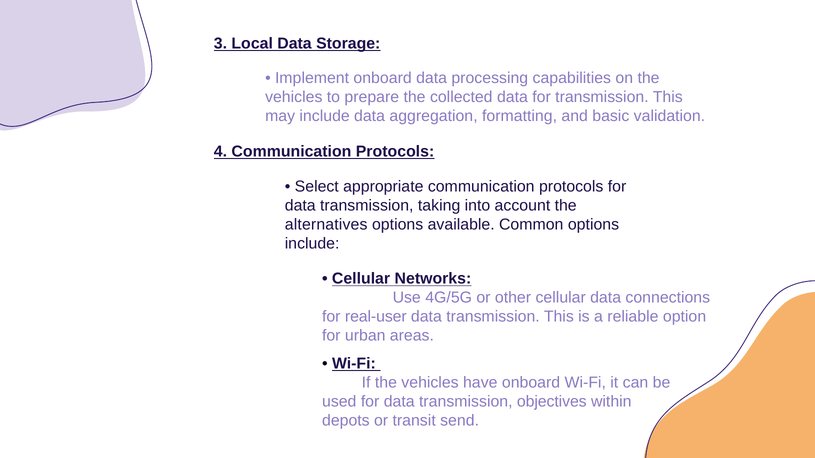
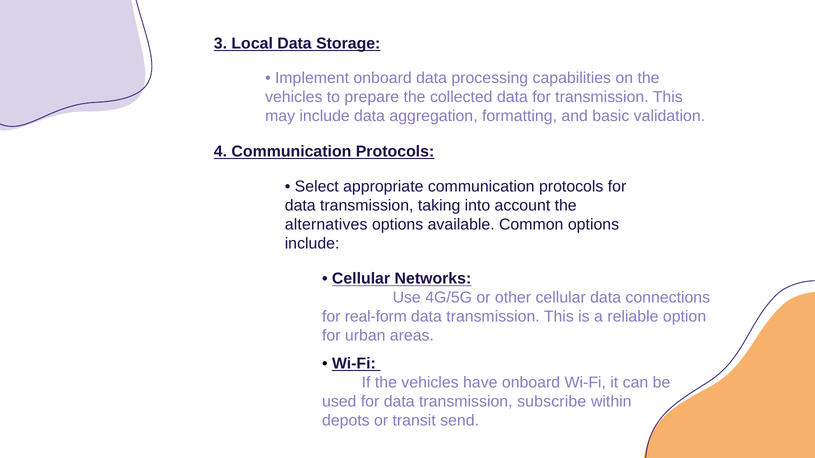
real-user: real-user -> real-form
objectives: objectives -> subscribe
